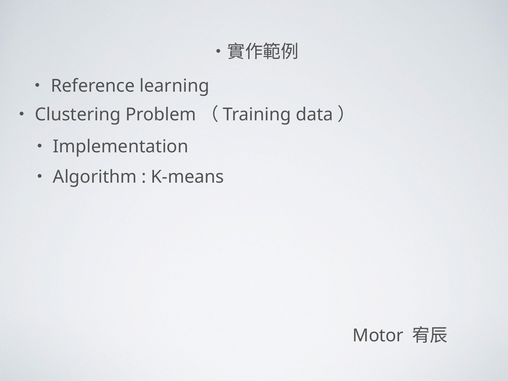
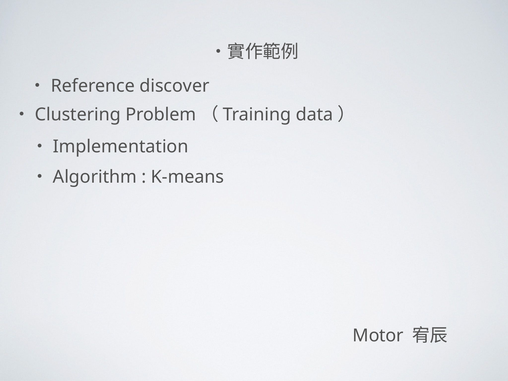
learning: learning -> discover
